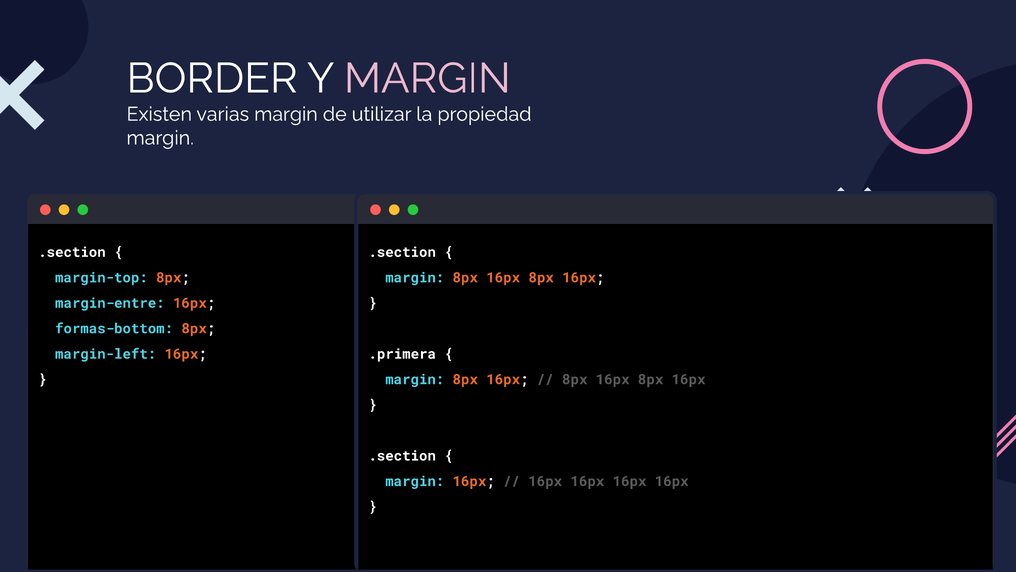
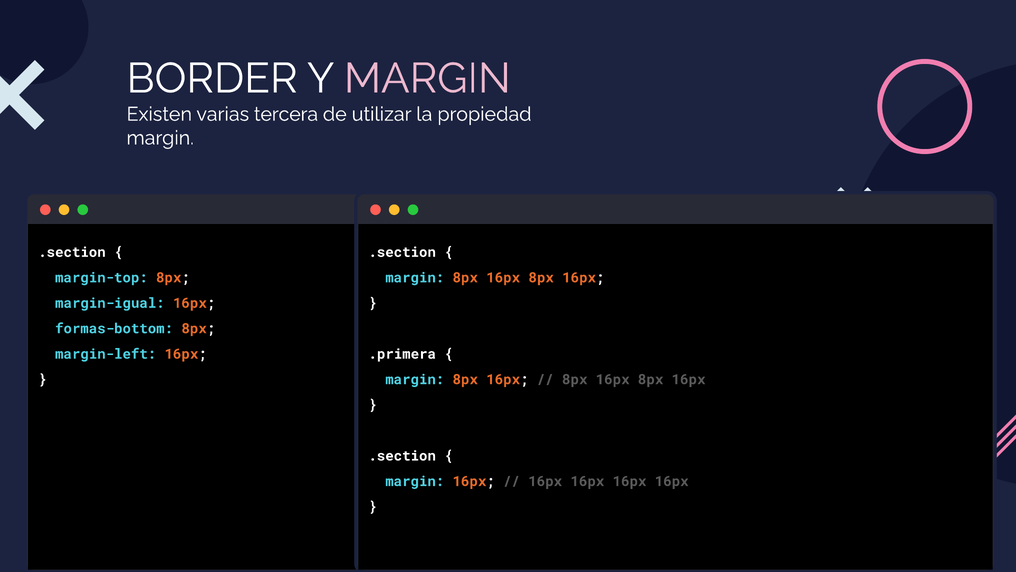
varias margin: margin -> tercera
margin-entre: margin-entre -> margin-igual
